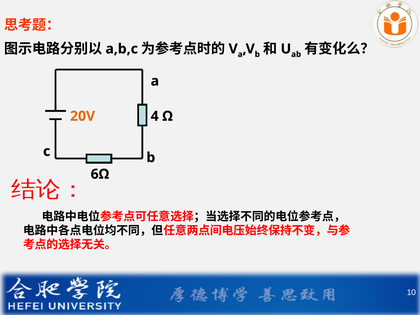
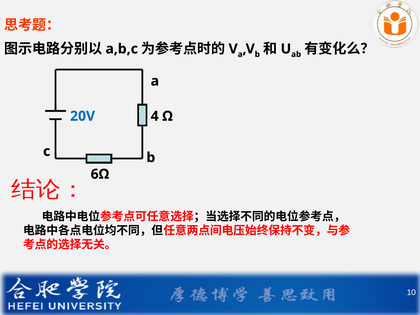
20V colour: orange -> blue
